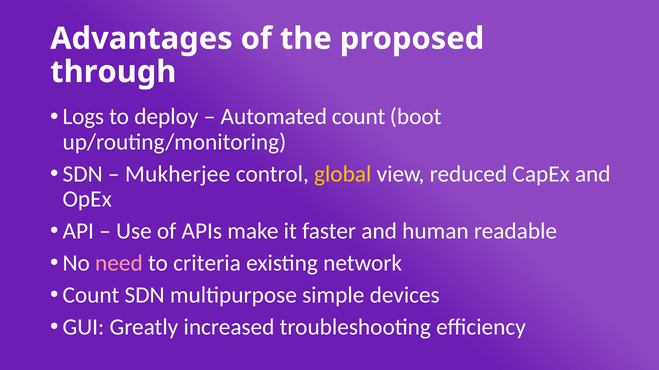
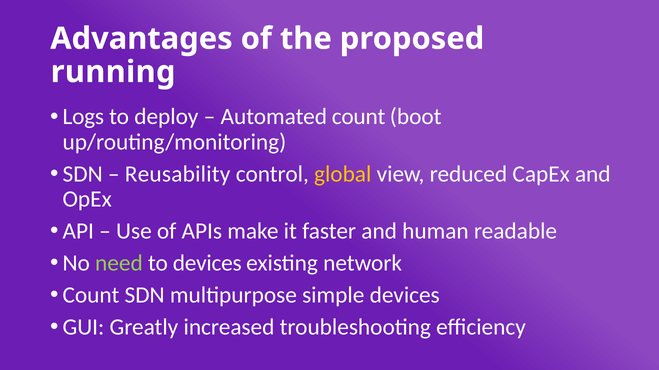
through: through -> running
Mukherjee: Mukherjee -> Reusability
need colour: pink -> light green
to criteria: criteria -> devices
